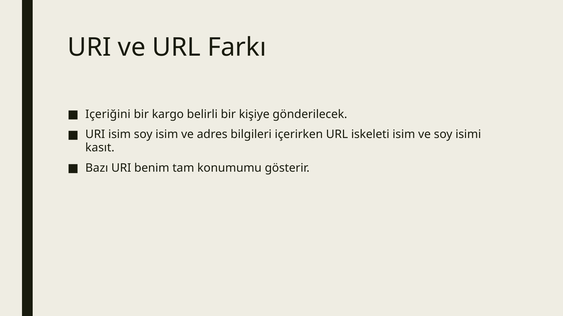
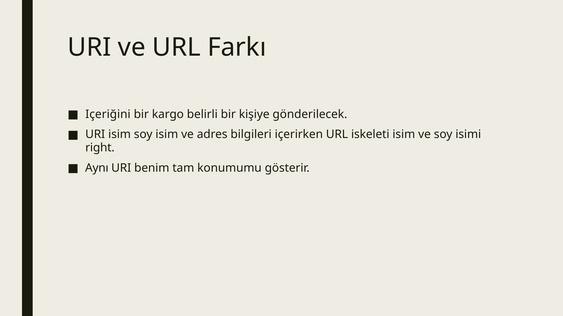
kasıt: kasıt -> right
Bazı: Bazı -> Aynı
